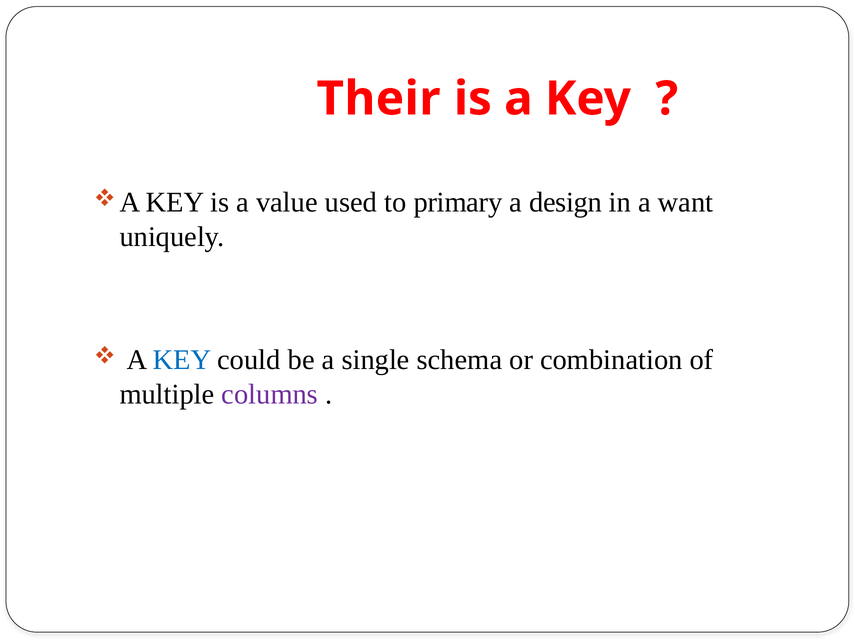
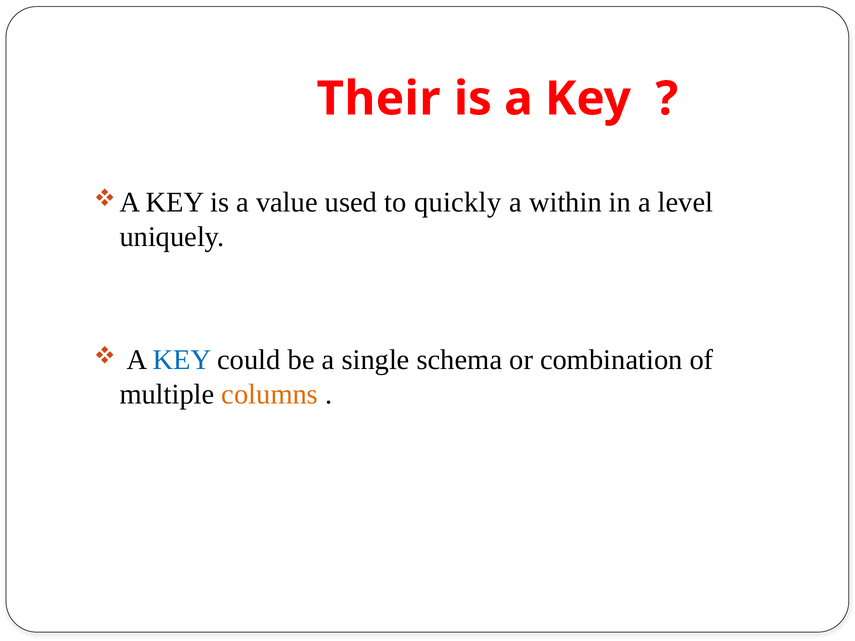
primary: primary -> quickly
design: design -> within
want: want -> level
columns colour: purple -> orange
